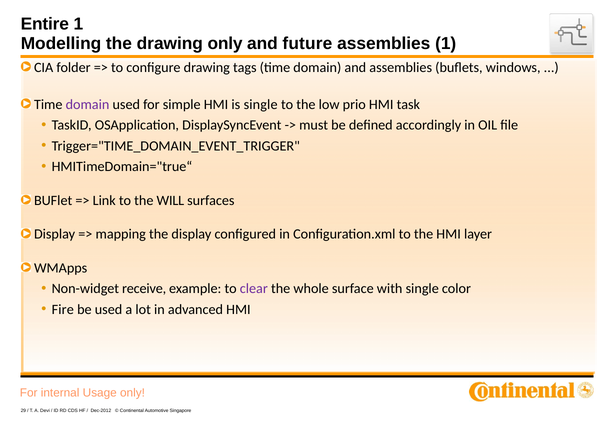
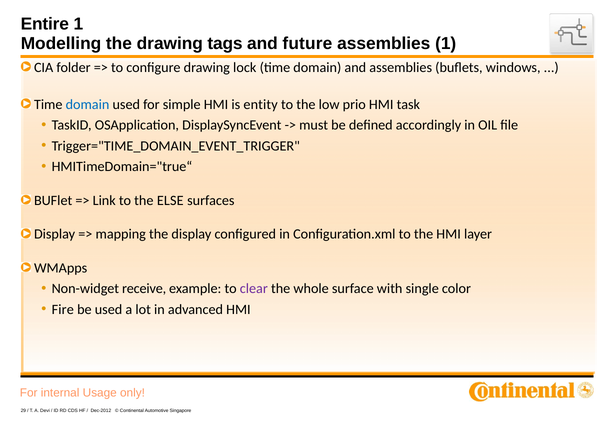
drawing only: only -> tags
tags: tags -> lock
domain at (87, 104) colour: purple -> blue
is single: single -> entity
WILL: WILL -> ELSE
